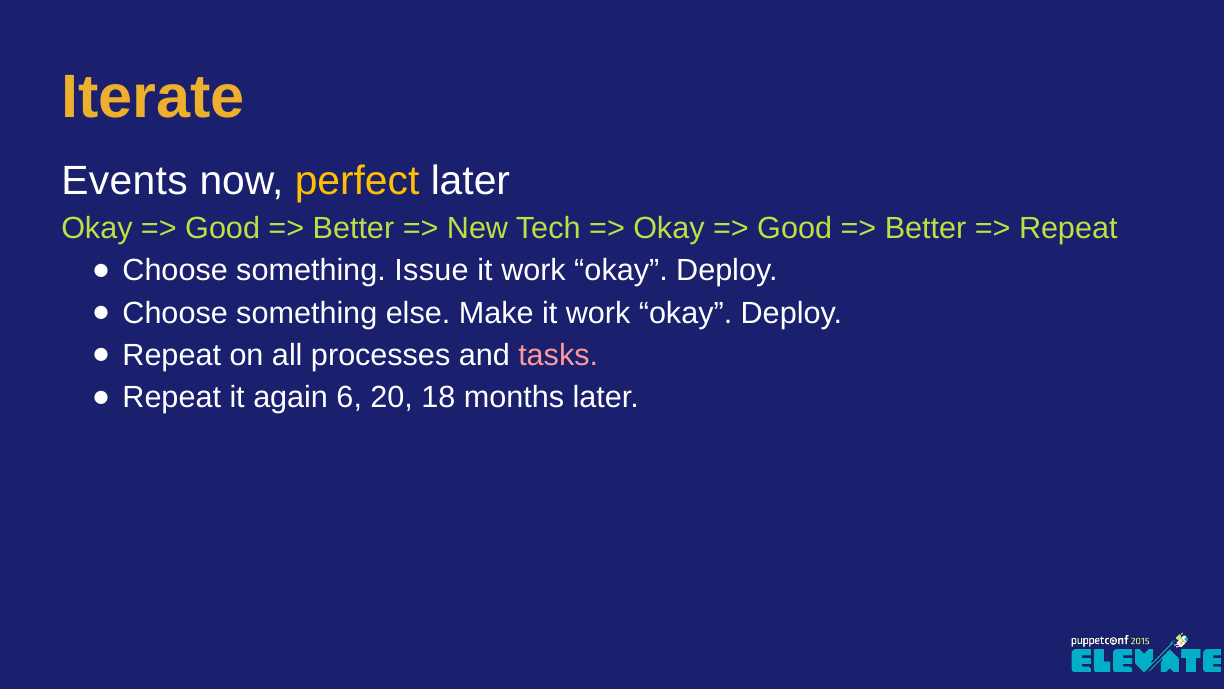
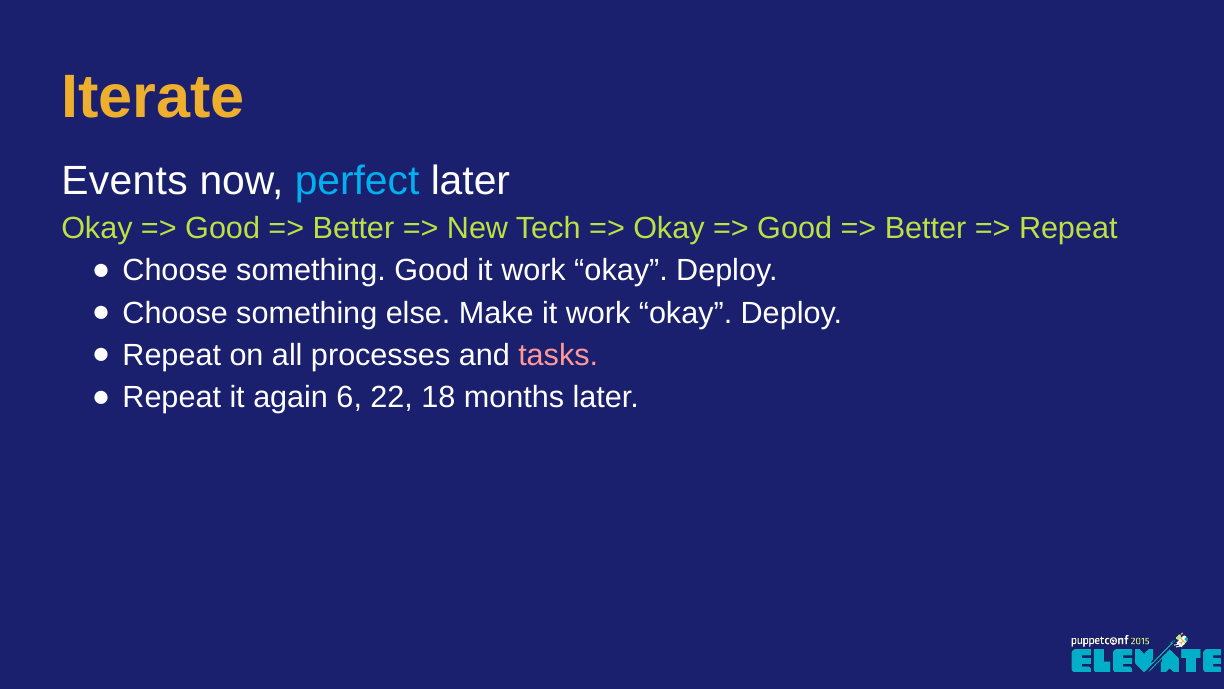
perfect colour: yellow -> light blue
something Issue: Issue -> Good
20: 20 -> 22
